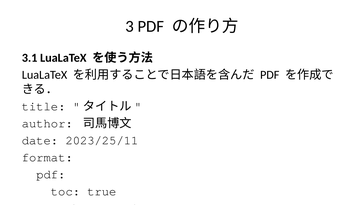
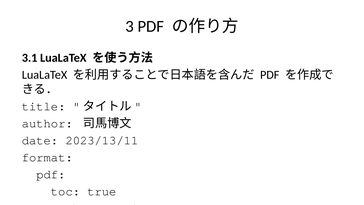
2023/25/11: 2023/25/11 -> 2023/13/11
